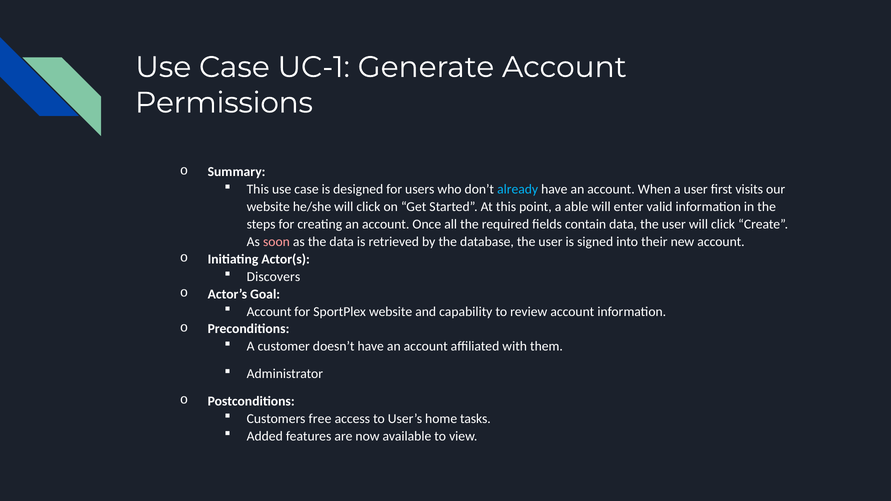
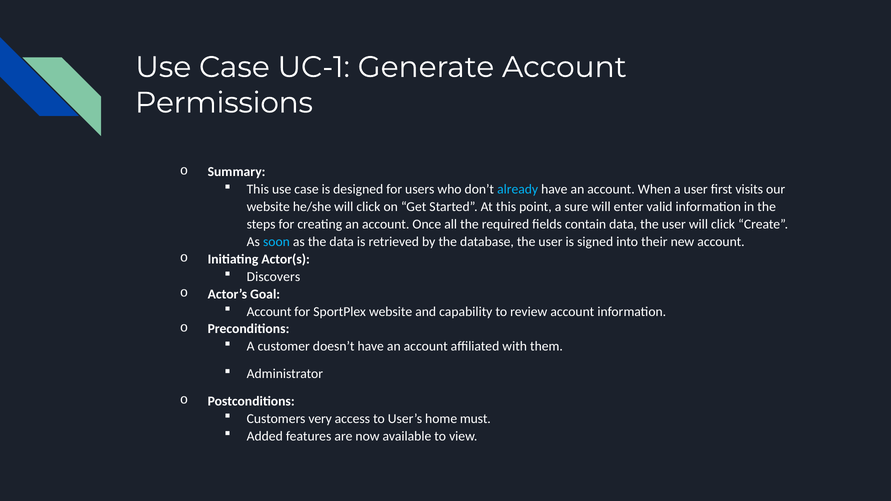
able: able -> sure
soon colour: pink -> light blue
free: free -> very
tasks: tasks -> must
